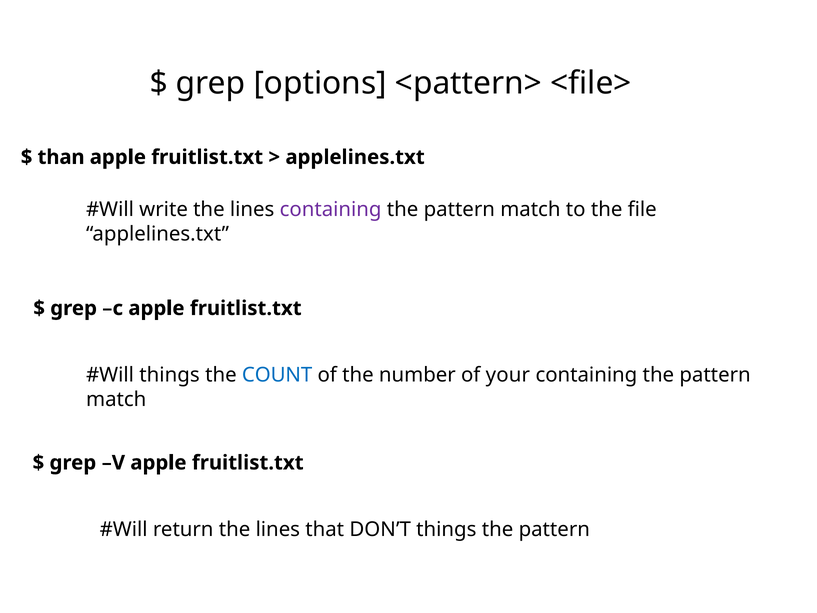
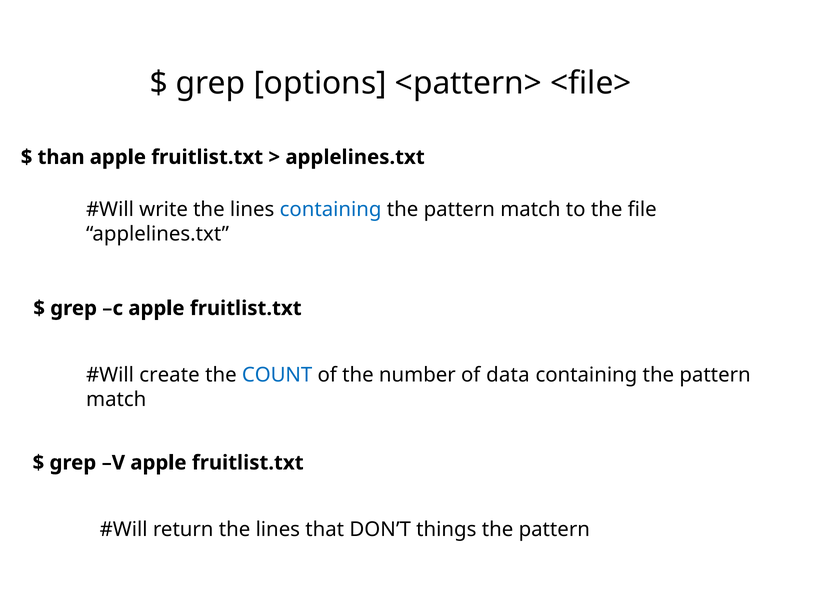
containing at (331, 209) colour: purple -> blue
things at (170, 375): things -> create
your: your -> data
